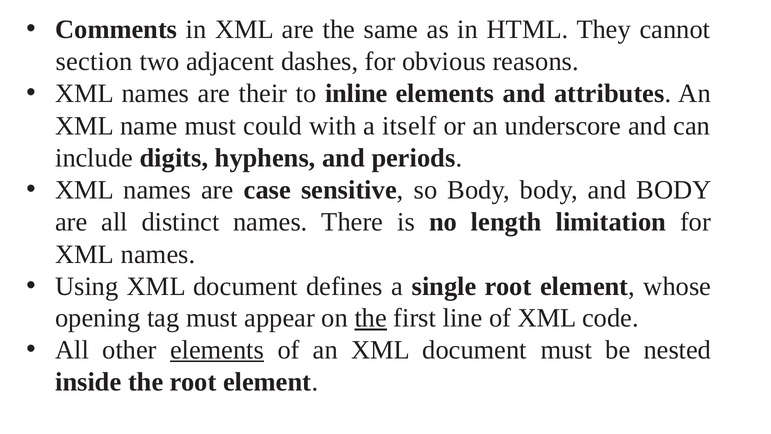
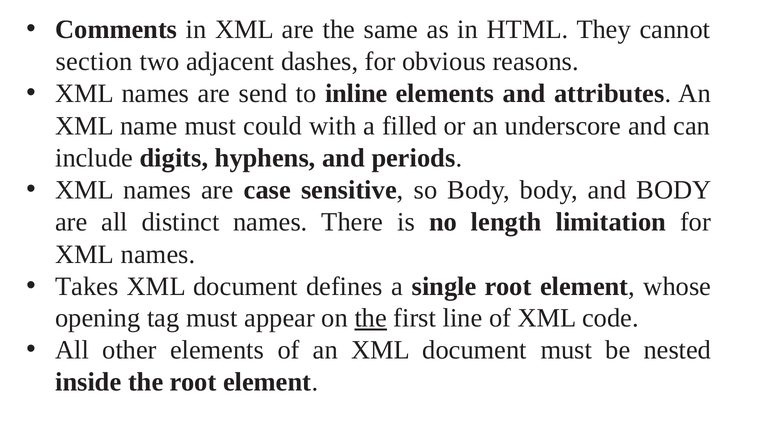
their: their -> send
itself: itself -> filled
Using: Using -> Takes
elements at (217, 350) underline: present -> none
